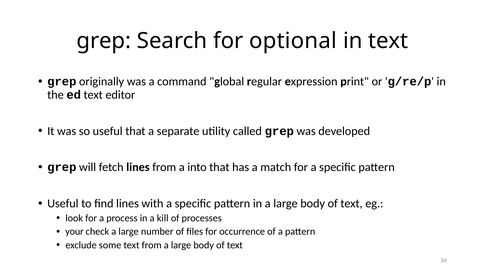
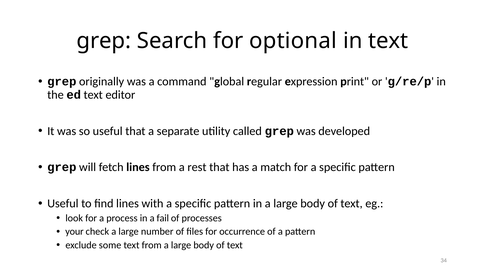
into: into -> rest
kill: kill -> fail
